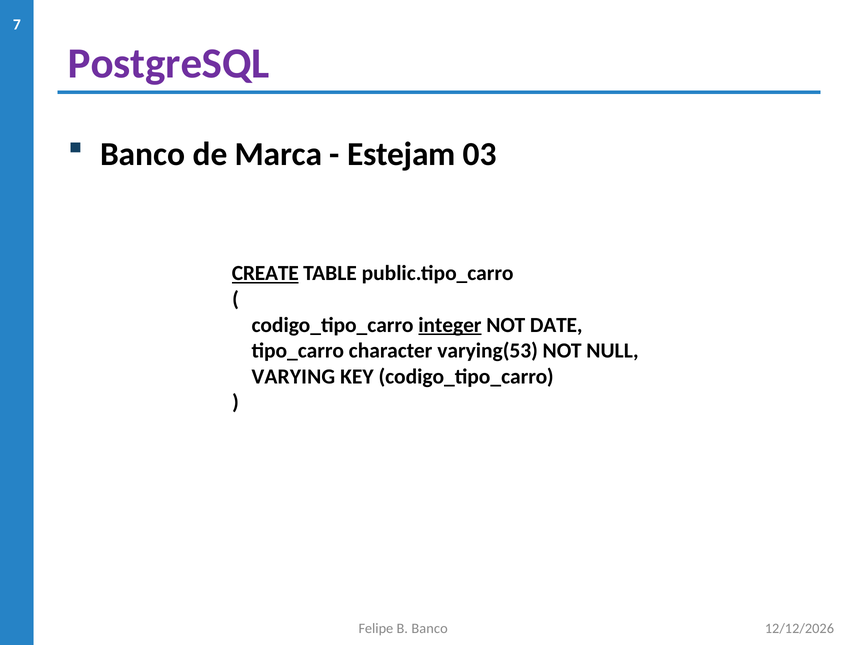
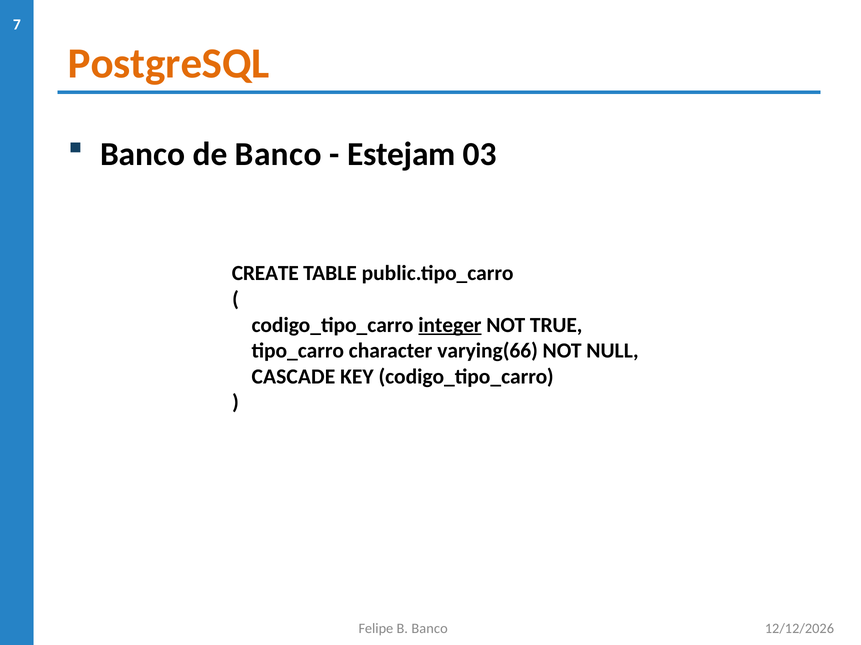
PostgreSQL colour: purple -> orange
de Marca: Marca -> Banco
CREATE underline: present -> none
DATE: DATE -> TRUE
varying(53: varying(53 -> varying(66
VARYING: VARYING -> CASCADE
